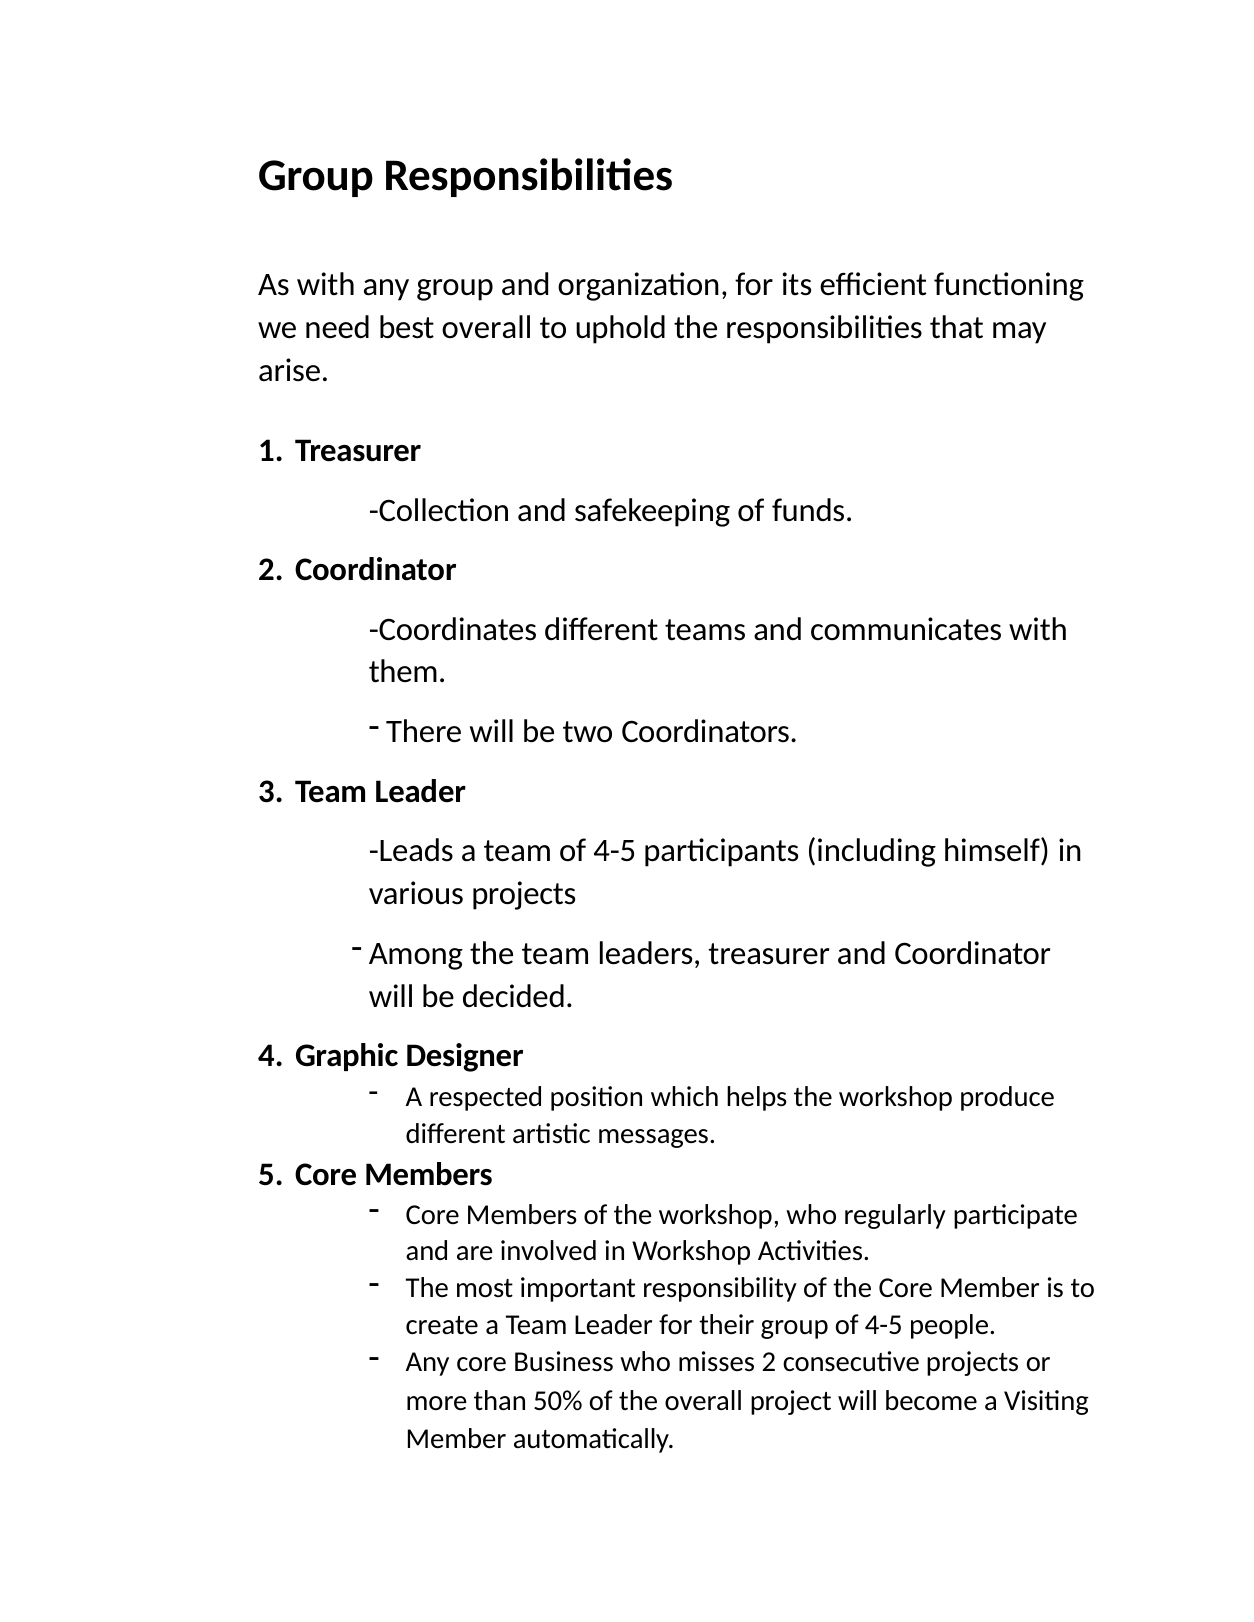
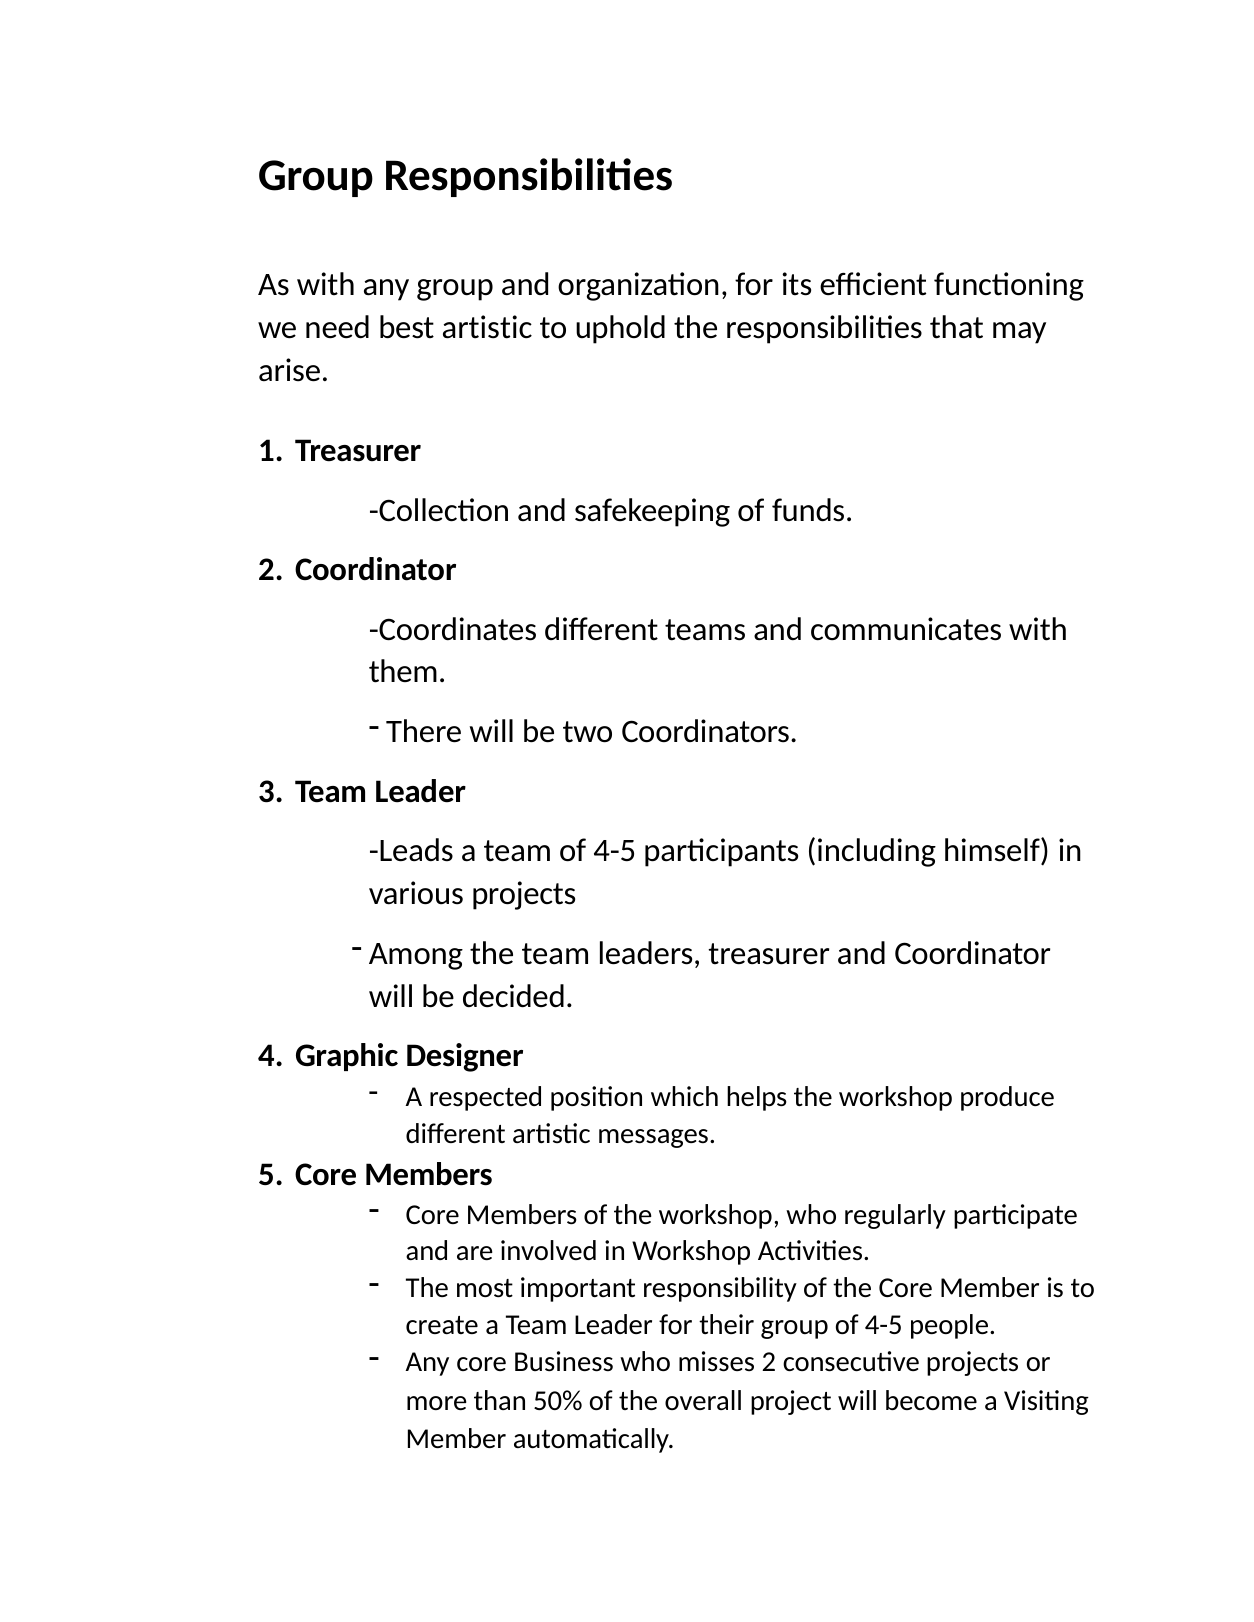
best overall: overall -> artistic
